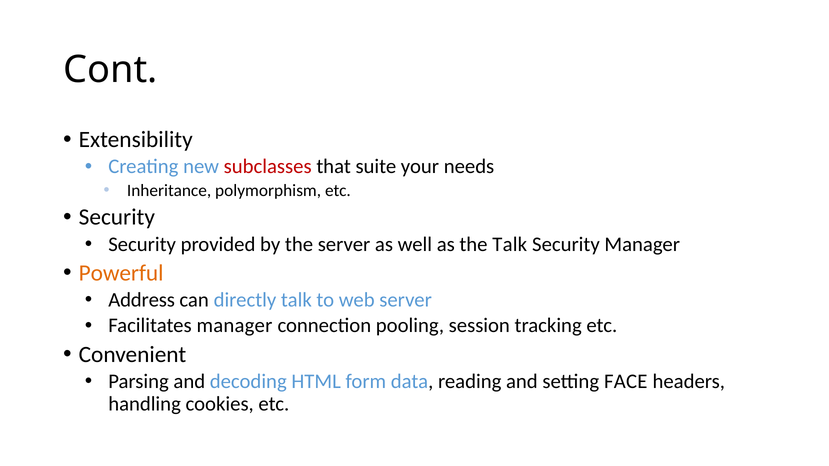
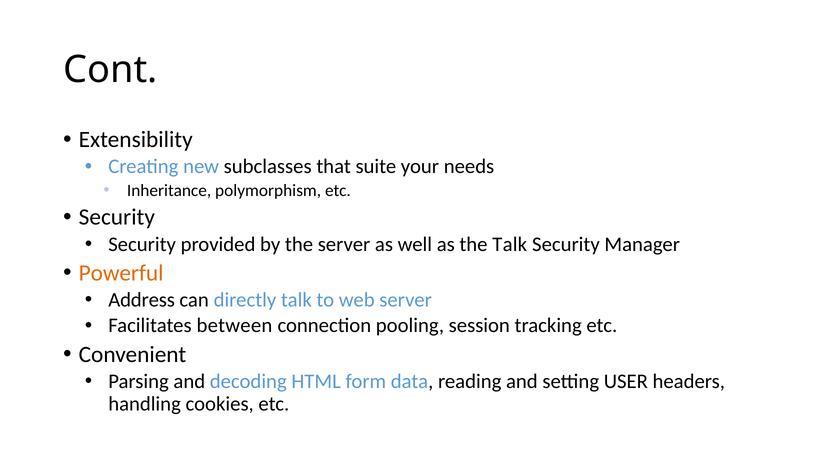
subclasses colour: red -> black
Facilitates manager: manager -> between
FACE: FACE -> USER
